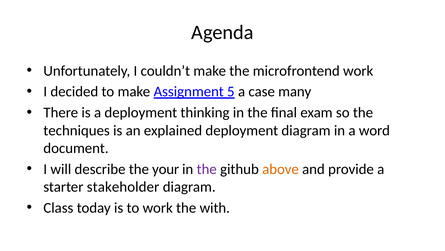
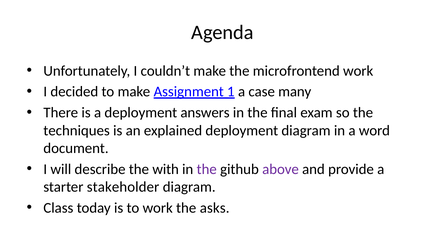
5: 5 -> 1
thinking: thinking -> answers
your: your -> with
above colour: orange -> purple
with: with -> asks
